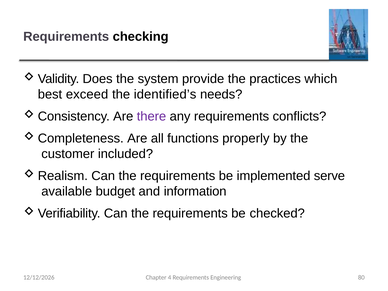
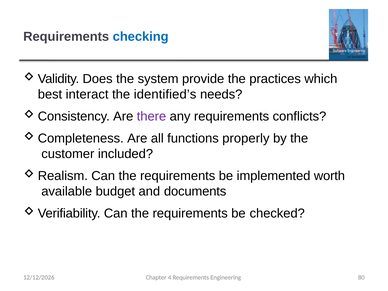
checking colour: black -> blue
exceed: exceed -> interact
serve: serve -> worth
information: information -> documents
